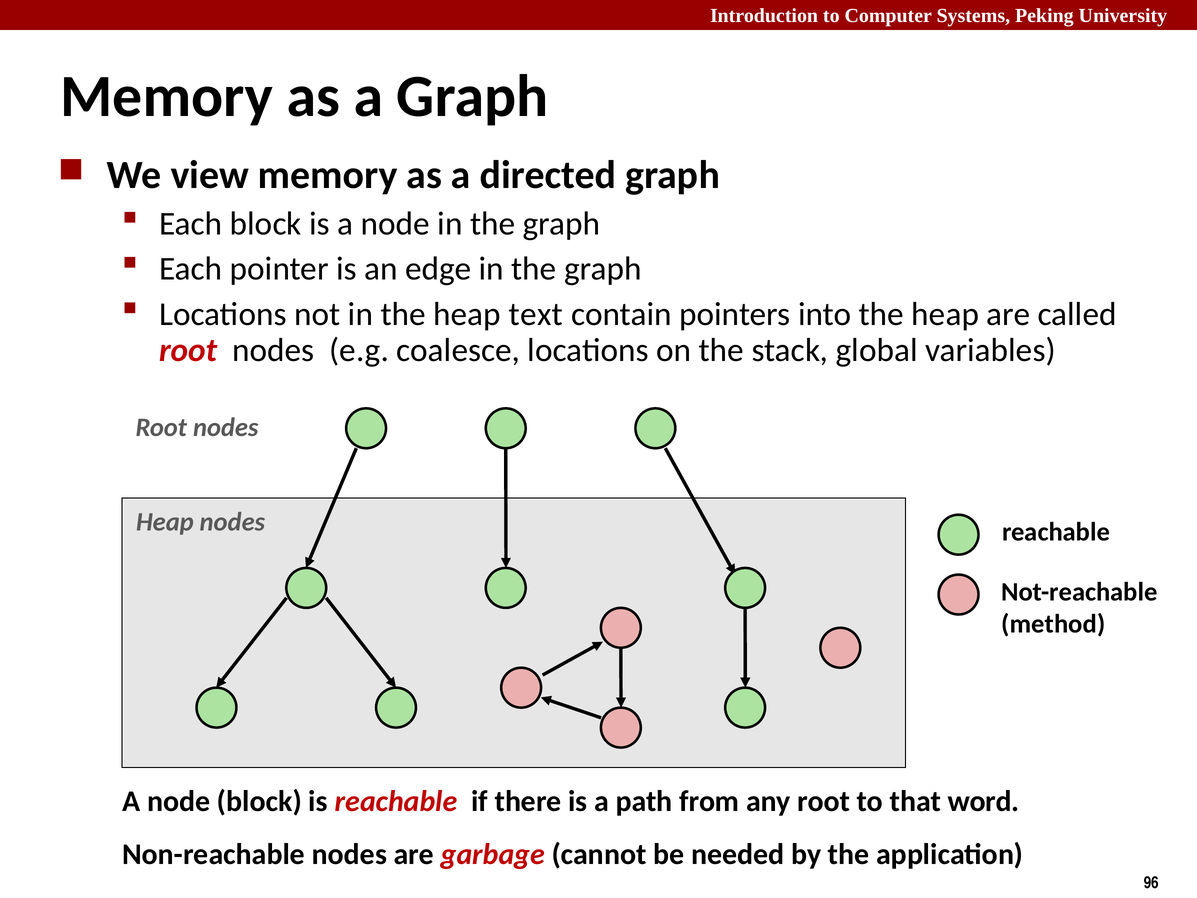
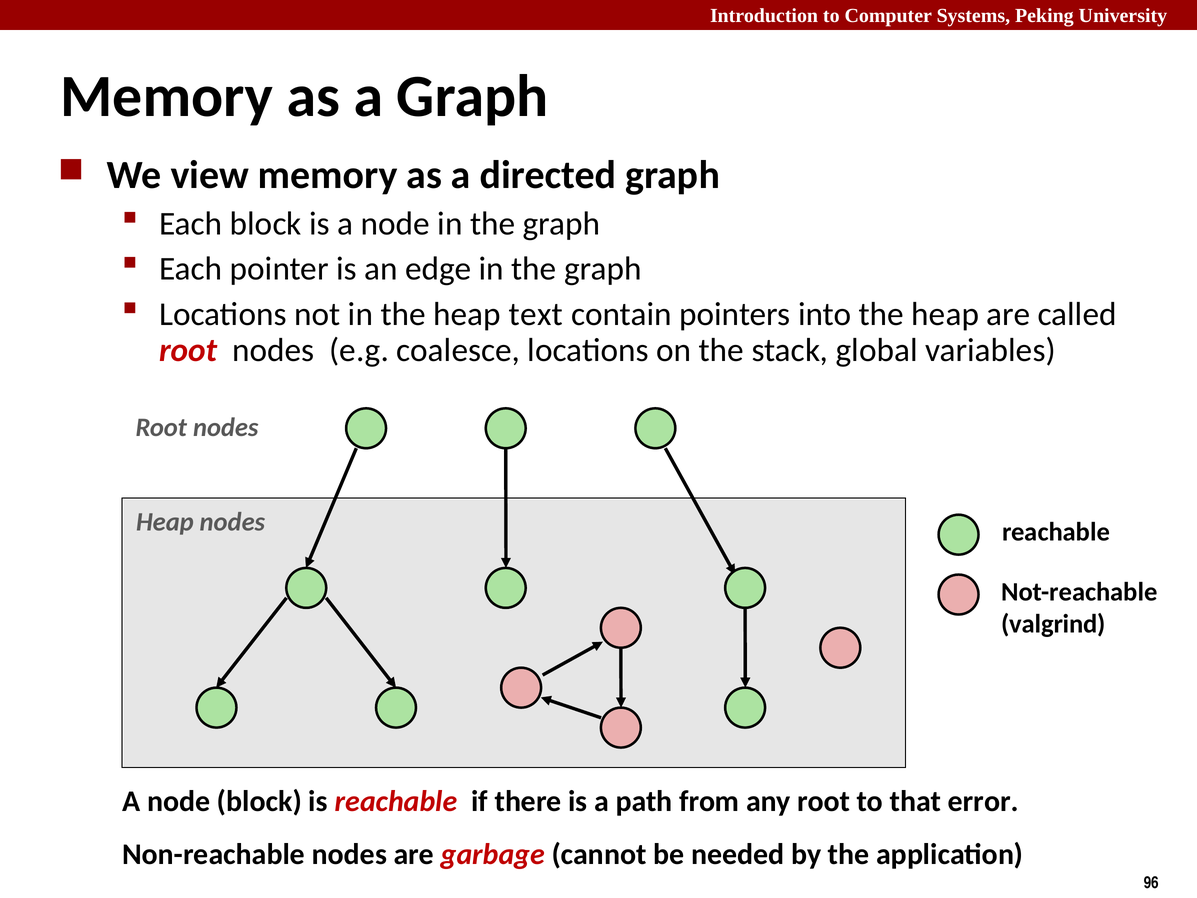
method: method -> valgrind
word: word -> error
